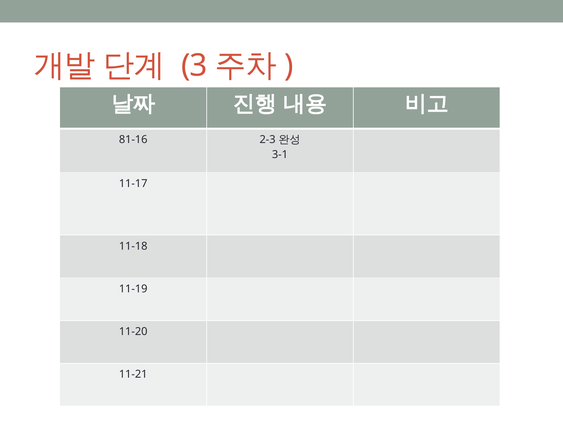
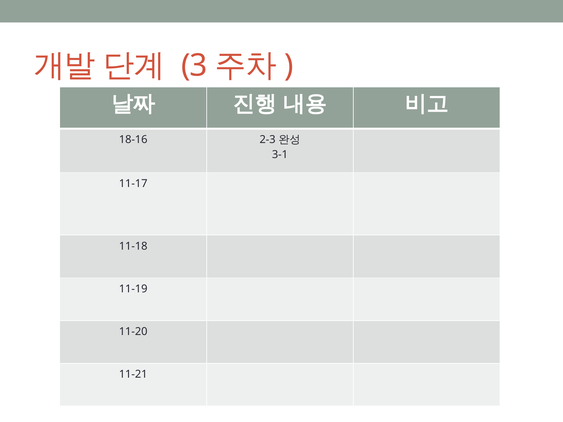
81-16: 81-16 -> 18-16
